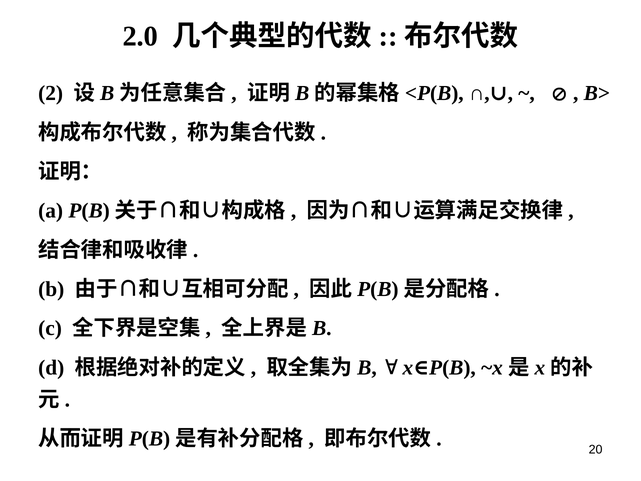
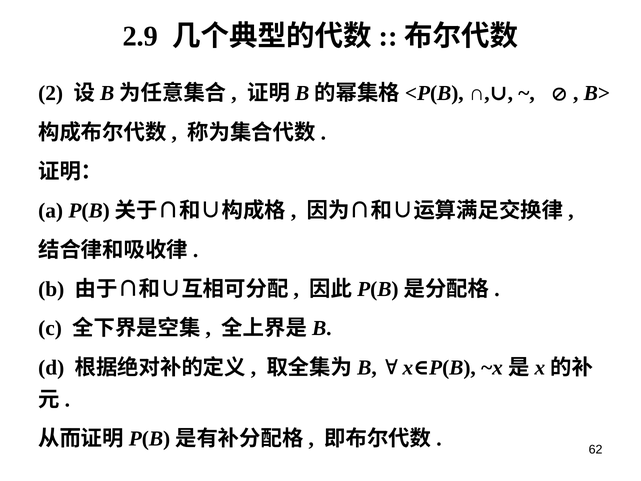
2.0: 2.0 -> 2.9
20: 20 -> 62
